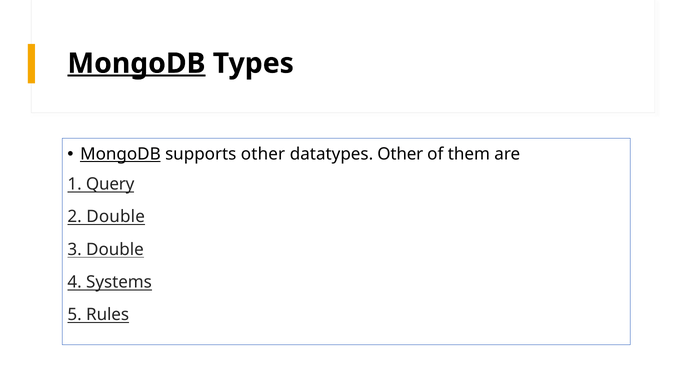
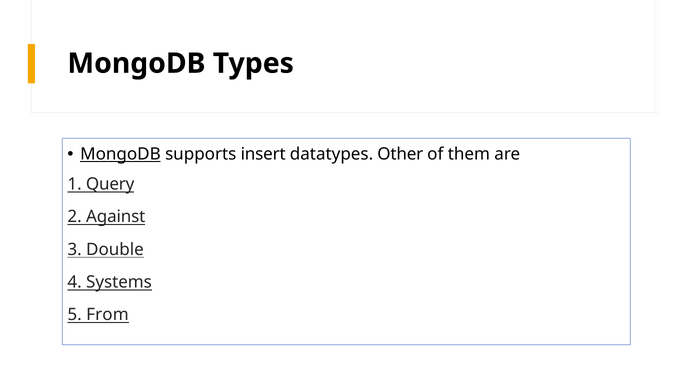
MongoDB at (136, 63) underline: present -> none
supports other: other -> insert
2 Double: Double -> Against
Rules: Rules -> From
